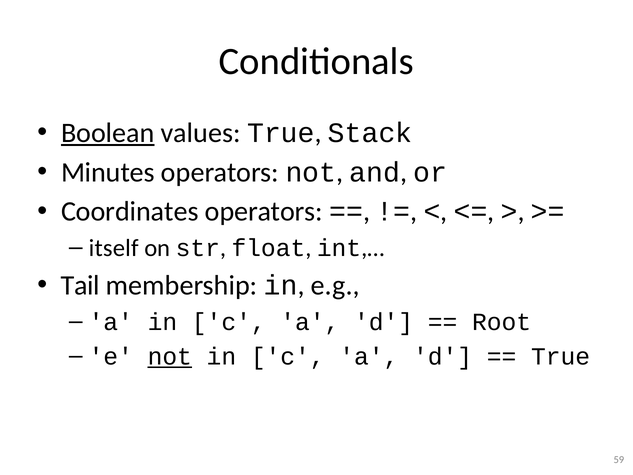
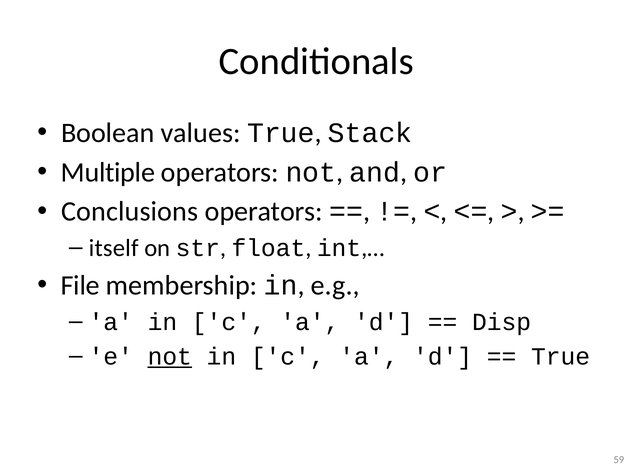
Boolean underline: present -> none
Minutes: Minutes -> Multiple
Coordinates: Coordinates -> Conclusions
Tail: Tail -> File
Root: Root -> Disp
